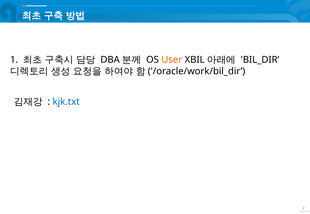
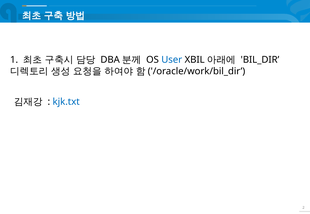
User colour: orange -> blue
